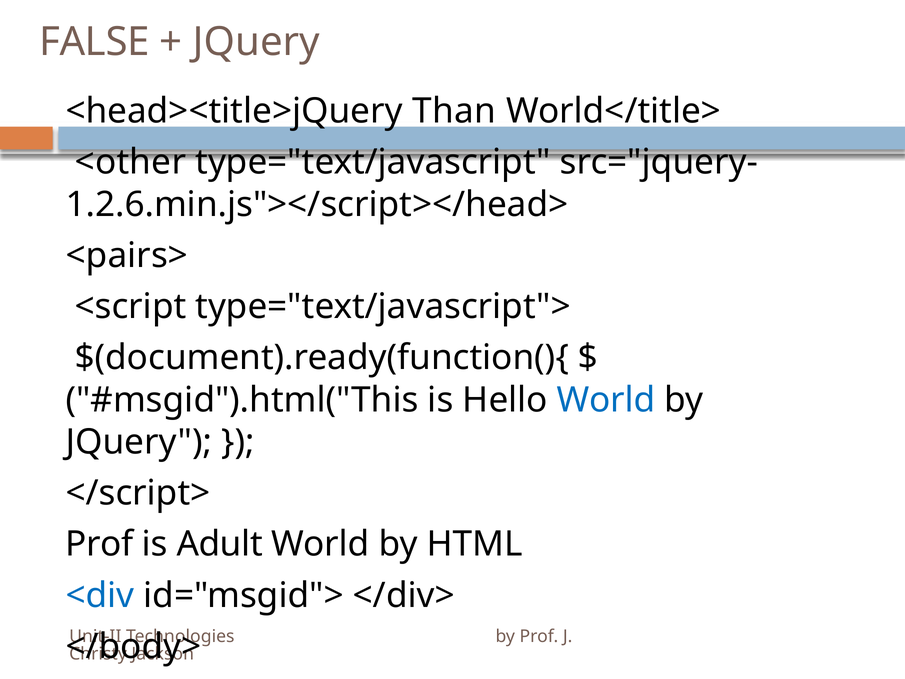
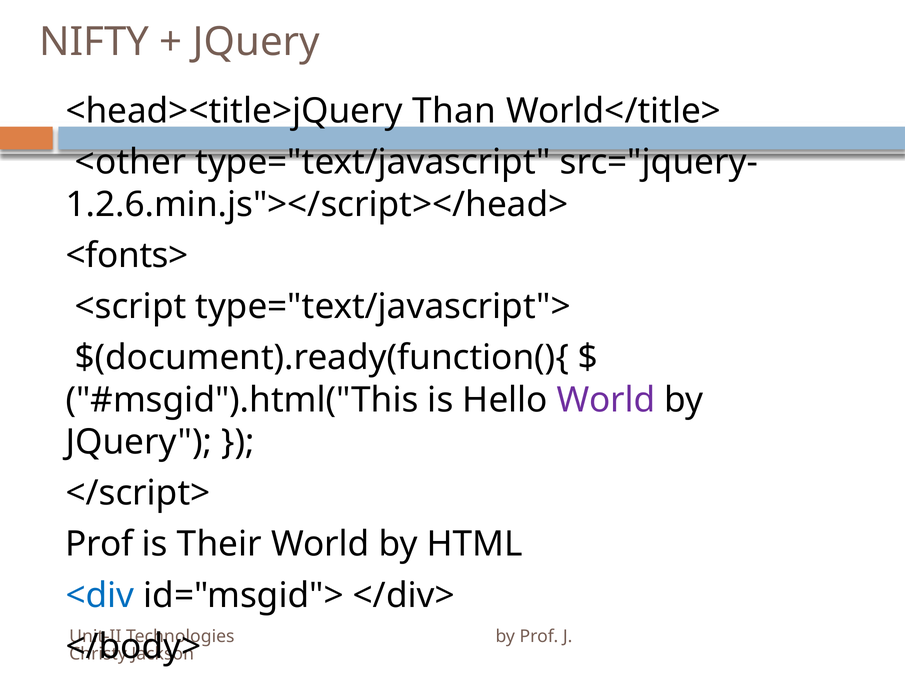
FALSE: FALSE -> NIFTY
<pairs>: <pairs> -> <fonts>
World at (606, 400) colour: blue -> purple
Adult: Adult -> Their
